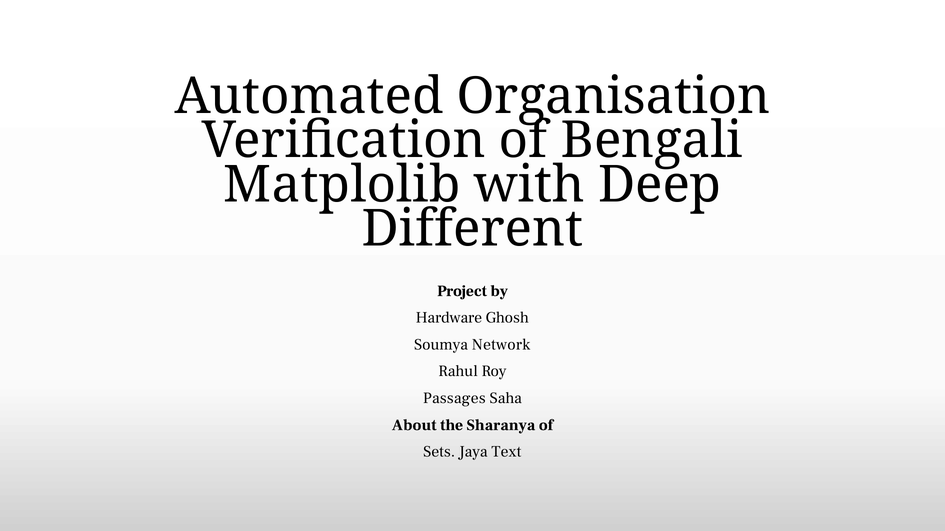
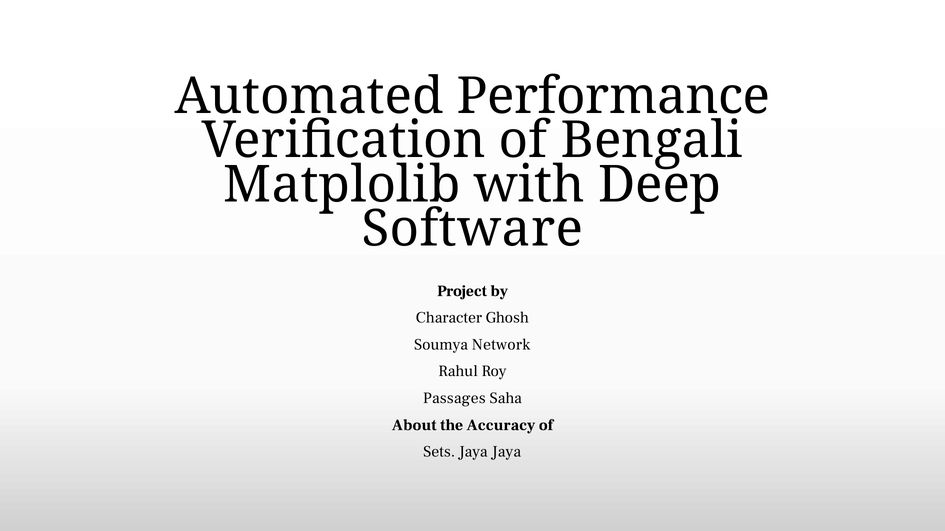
Organisation: Organisation -> Performance
Different: Different -> Software
Hardware: Hardware -> Character
Sharanya: Sharanya -> Accuracy
Jaya Text: Text -> Jaya
